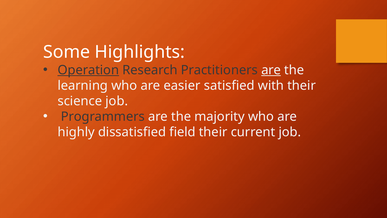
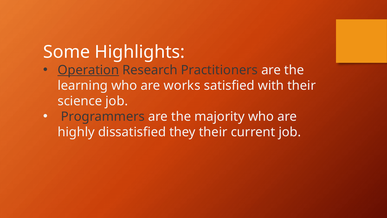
are at (271, 70) underline: present -> none
easier: easier -> works
field: field -> they
